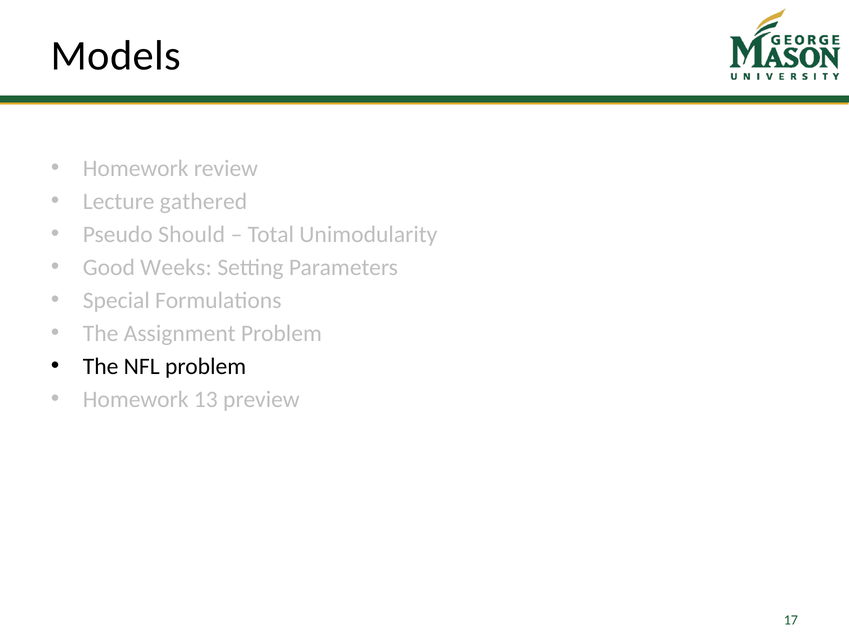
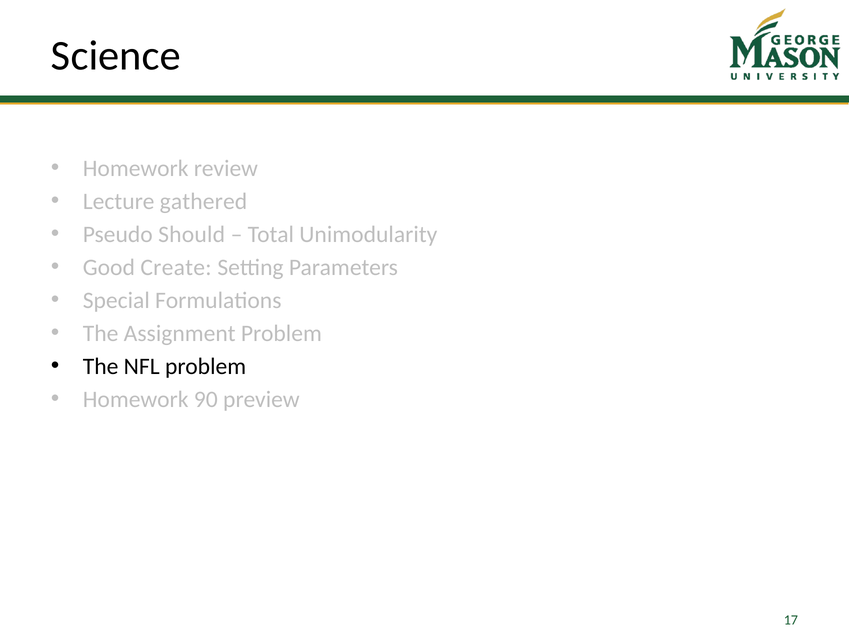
Models: Models -> Science
Weeks: Weeks -> Create
13: 13 -> 90
